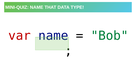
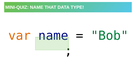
var colour: red -> orange
